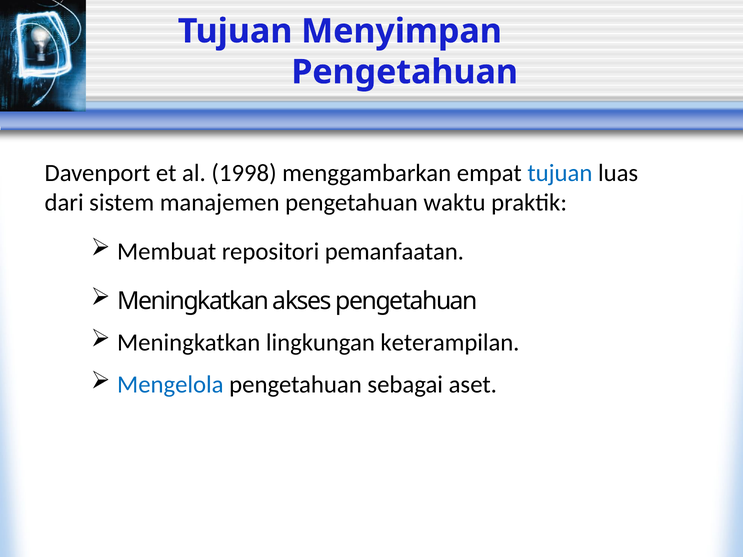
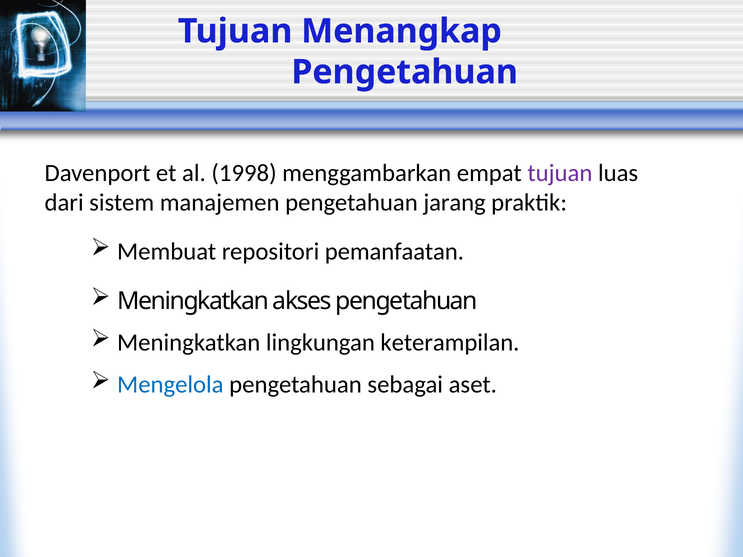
Menyimpan: Menyimpan -> Menangkap
tujuan at (560, 173) colour: blue -> purple
waktu: waktu -> jarang
